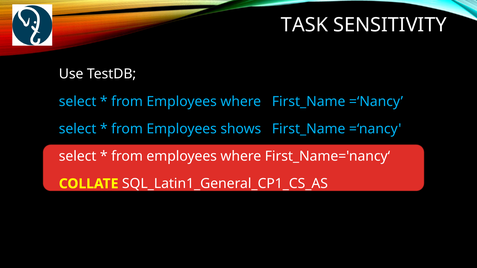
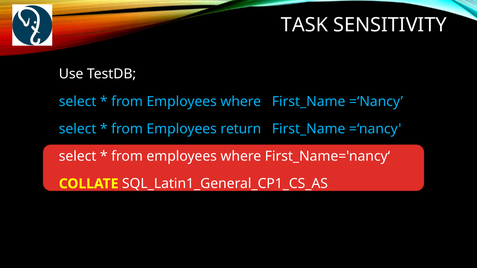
shows: shows -> return
